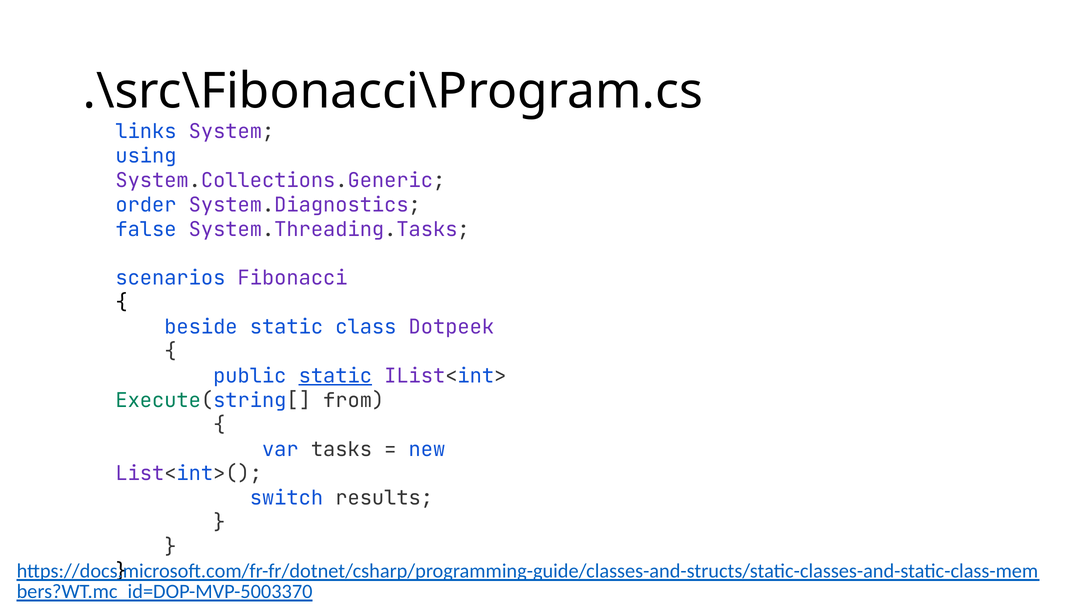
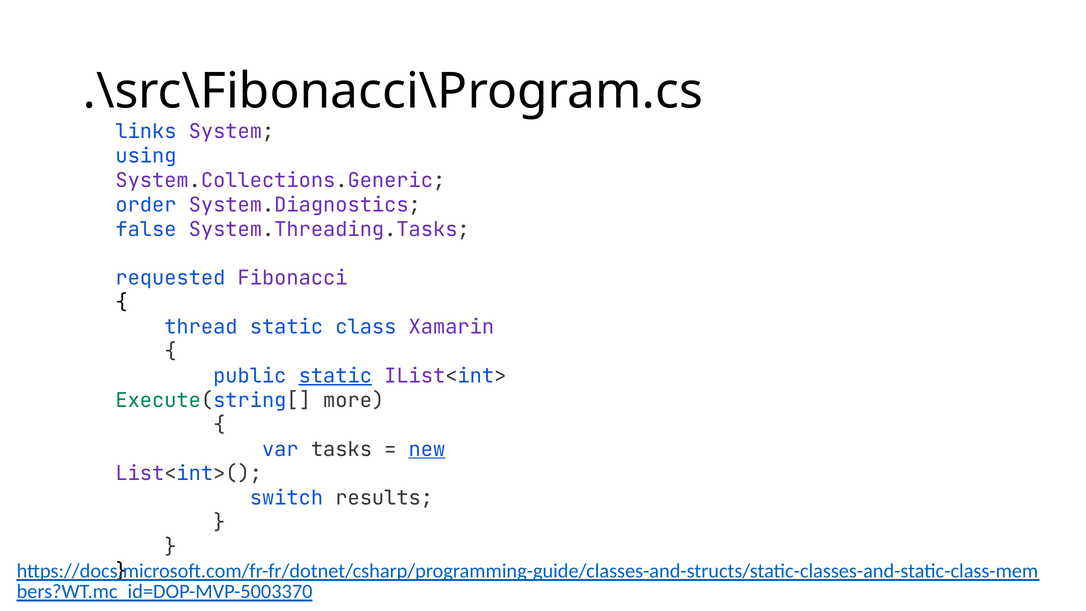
scenarios: scenarios -> requested
beside: beside -> thread
Dotpeek: Dotpeek -> Xamarin
from: from -> more
new underline: none -> present
